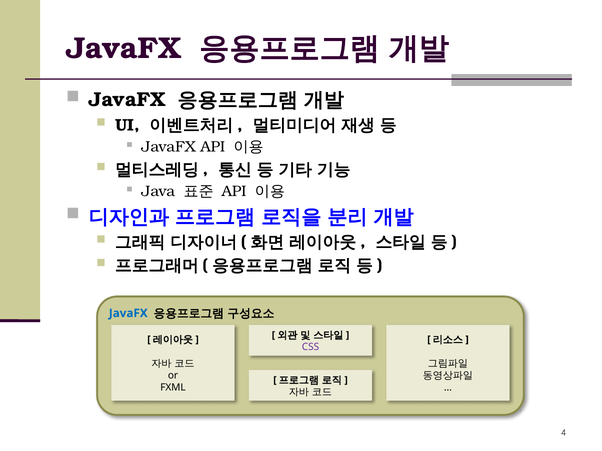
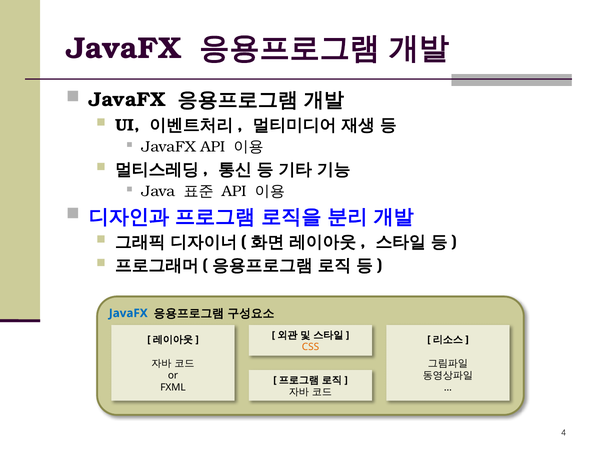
CSS colour: purple -> orange
